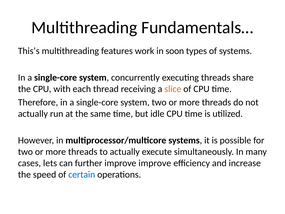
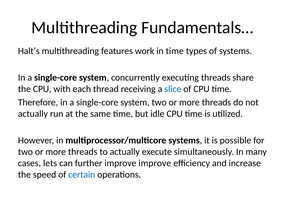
This’s: This’s -> Halt’s
in soon: soon -> time
slice colour: orange -> blue
